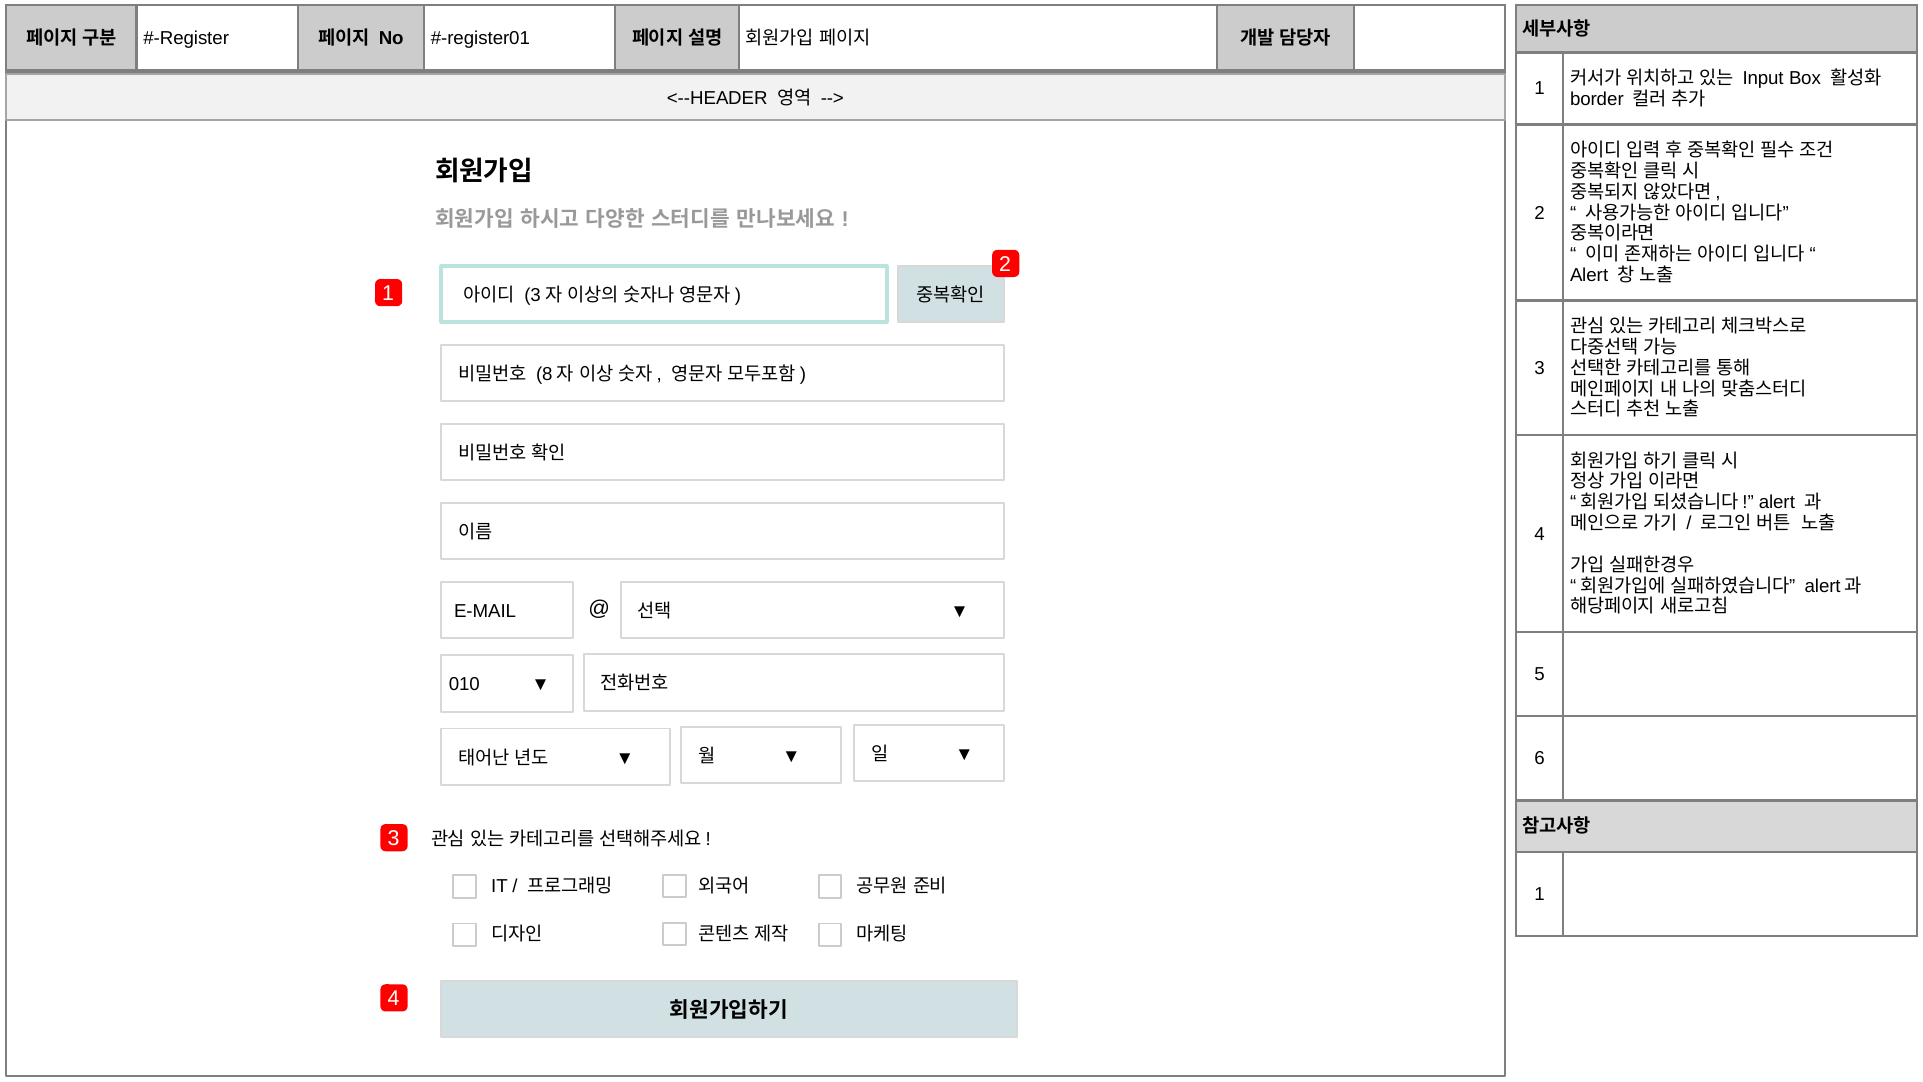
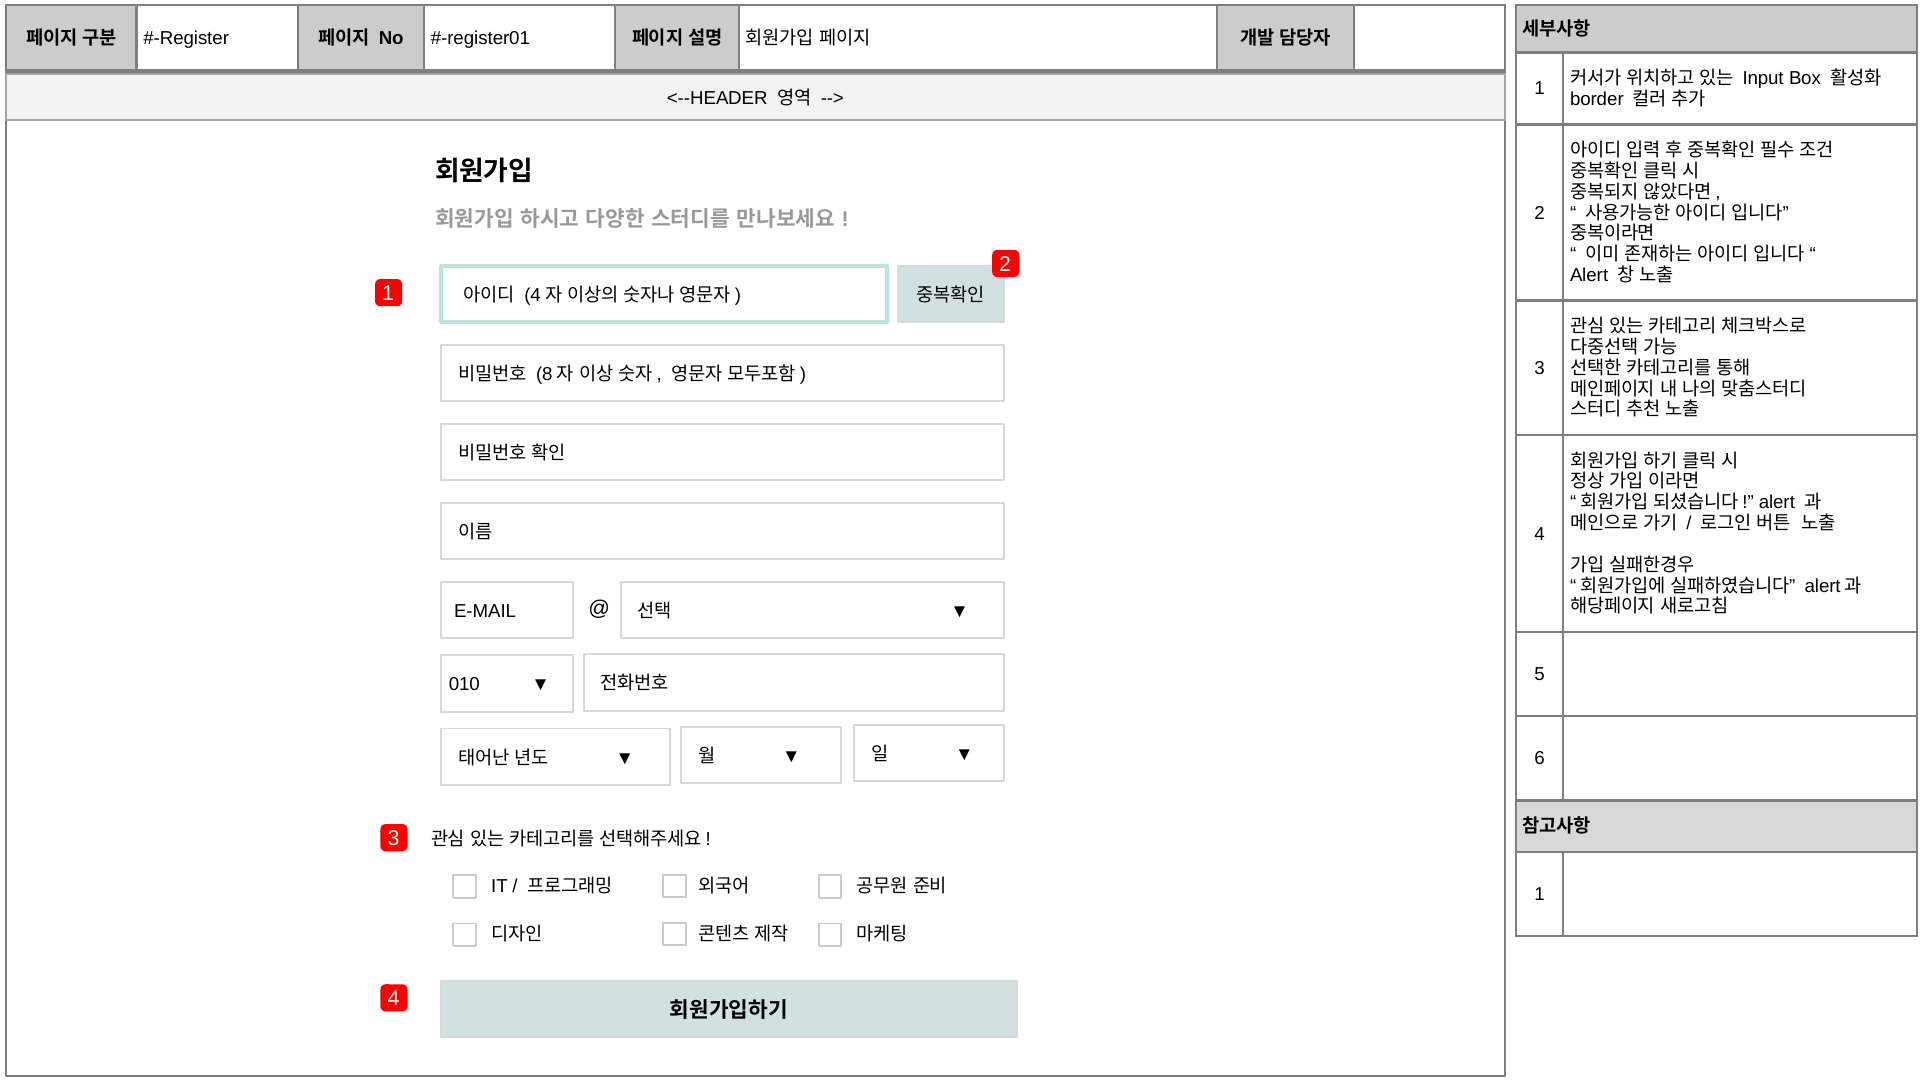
3 at (533, 295): 3 -> 4
